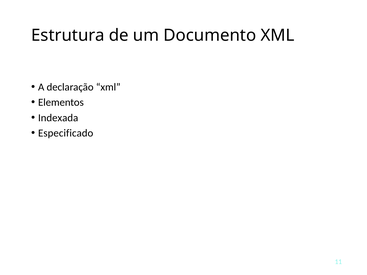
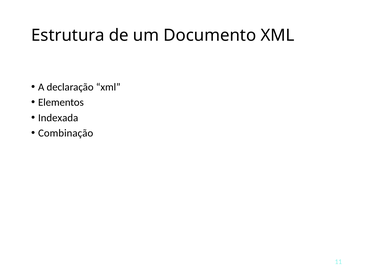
Especificado: Especificado -> Combinação
